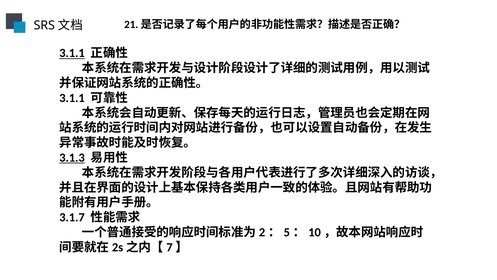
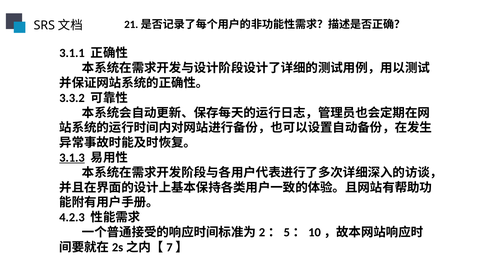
3.1.1 at (72, 53) underline: present -> none
3.1.1 at (72, 98): 3.1.1 -> 3.3.2
3.1.7: 3.1.7 -> 4.2.3
